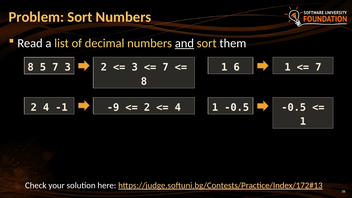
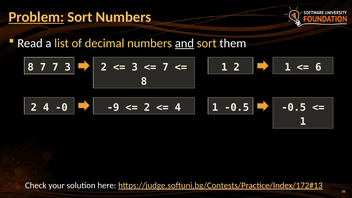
Problem underline: none -> present
8 5: 5 -> 7
1 6: 6 -> 2
7 at (318, 67): 7 -> 6
-1: -1 -> -0
